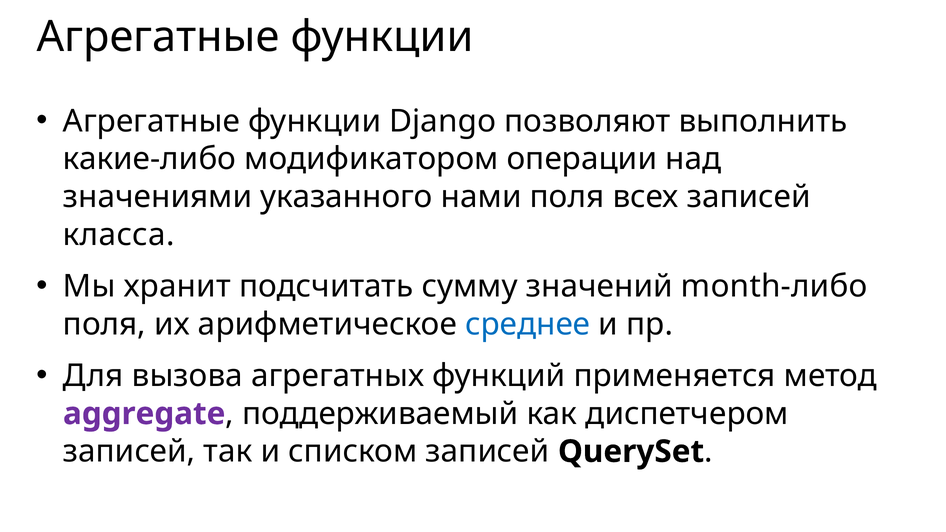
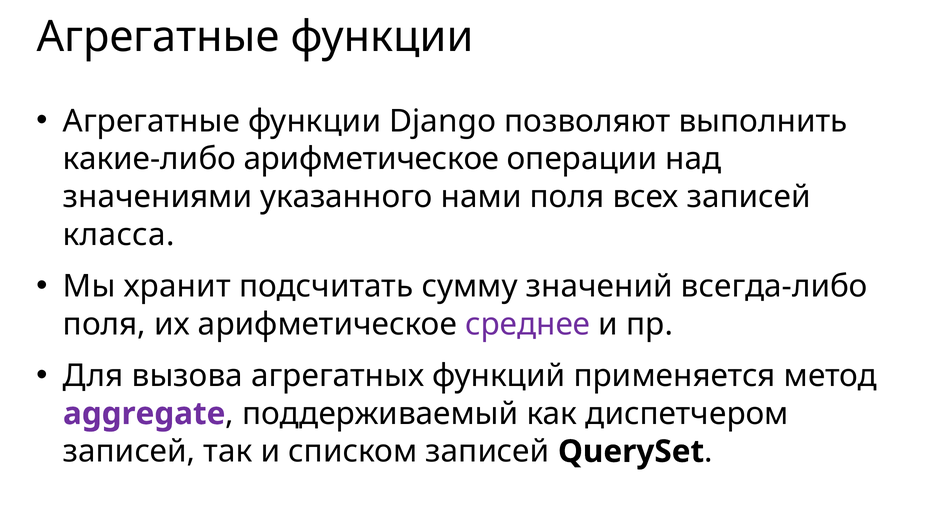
какие-либо модификатором: модификатором -> арифметическое
month-либо: month-либо -> всегда-либо
среднее colour: blue -> purple
